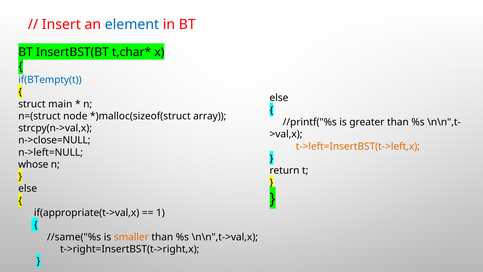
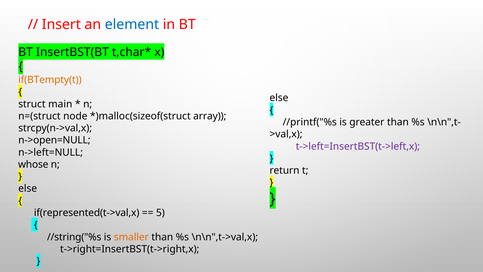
if(BTempty(t colour: blue -> orange
n->close=NULL: n->close=NULL -> n->open=NULL
t->left=InsertBST(t->left,x colour: orange -> purple
if(appropriate(t->val,x: if(appropriate(t->val,x -> if(represented(t->val,x
1: 1 -> 5
//same("%s: //same("%s -> //string("%s
